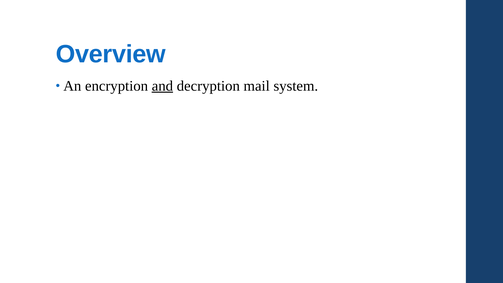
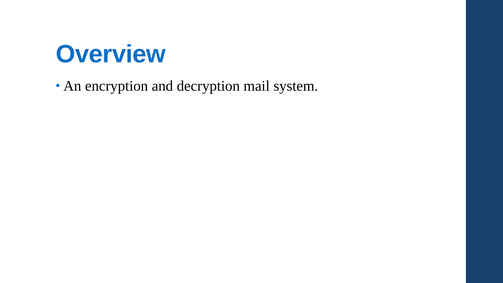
and underline: present -> none
